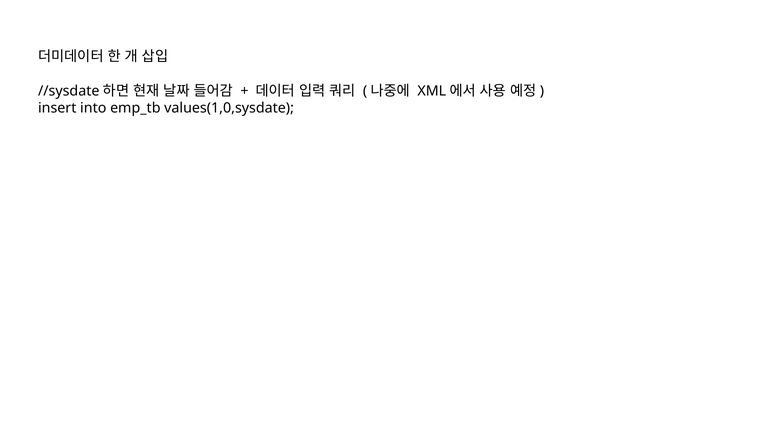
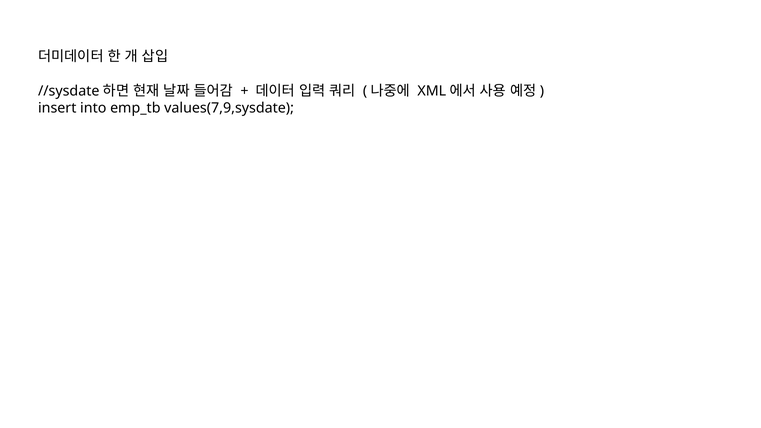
values(1,0,sysdate: values(1,0,sysdate -> values(7,9,sysdate
